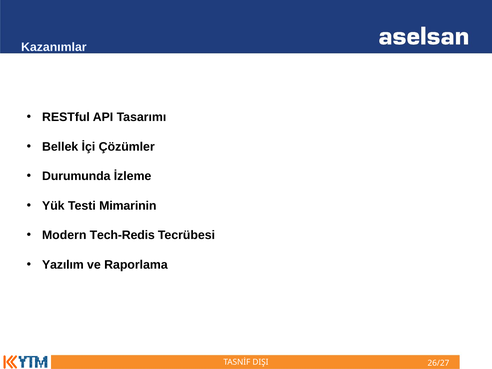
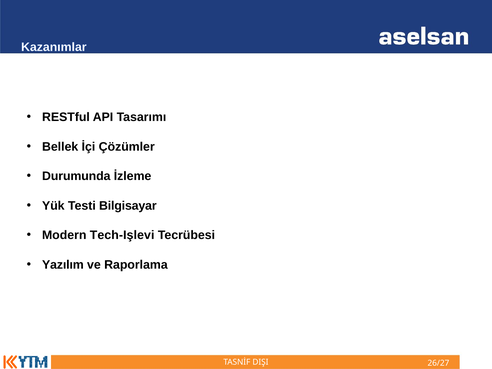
Mimarinin: Mimarinin -> Bilgisayar
Tech-Redis: Tech-Redis -> Tech-Işlevi
